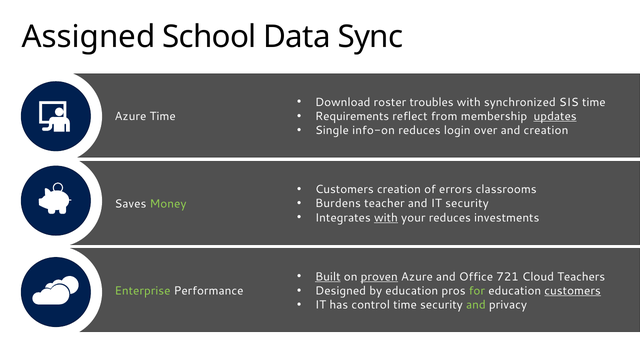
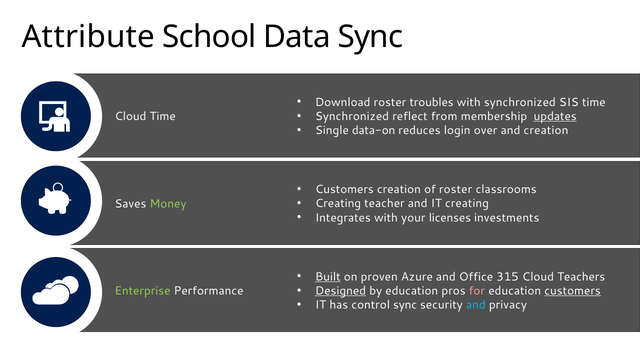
Assigned: Assigned -> Attribute
Requirements at (352, 116): Requirements -> Synchronized
Azure at (130, 116): Azure -> Cloud
info-on: info-on -> data-on
of errors: errors -> roster
Burdens at (338, 204): Burdens -> Creating
IT security: security -> creating
with at (386, 218) underline: present -> none
your reduces: reduces -> licenses
proven underline: present -> none
721: 721 -> 315
Designed underline: none -> present
for colour: light green -> pink
control time: time -> sync
and at (476, 305) colour: light green -> light blue
